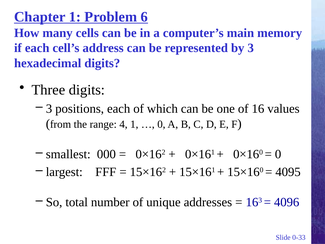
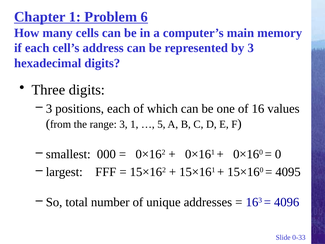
range 4: 4 -> 3
0 at (161, 124): 0 -> 5
